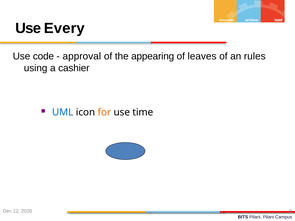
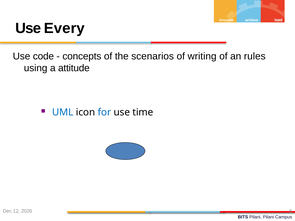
approval: approval -> concepts
appearing: appearing -> scenarios
leaves: leaves -> writing
cashier: cashier -> attitude
for colour: orange -> blue
